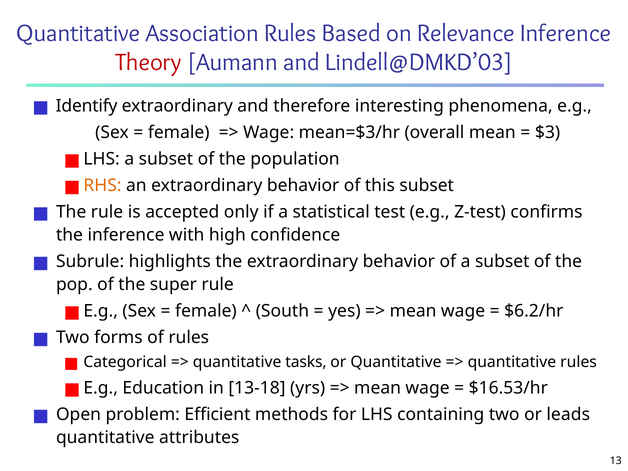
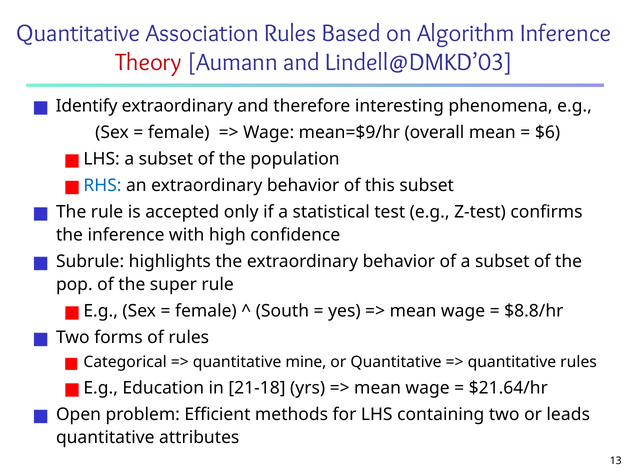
Relevance: Relevance -> Algorithm
mean=$3/hr: mean=$3/hr -> mean=$9/hr
$3: $3 -> $6
RHS colour: orange -> blue
$6.2/hr: $6.2/hr -> $8.8/hr
tasks: tasks -> mine
13-18: 13-18 -> 21-18
$16.53/hr: $16.53/hr -> $21.64/hr
